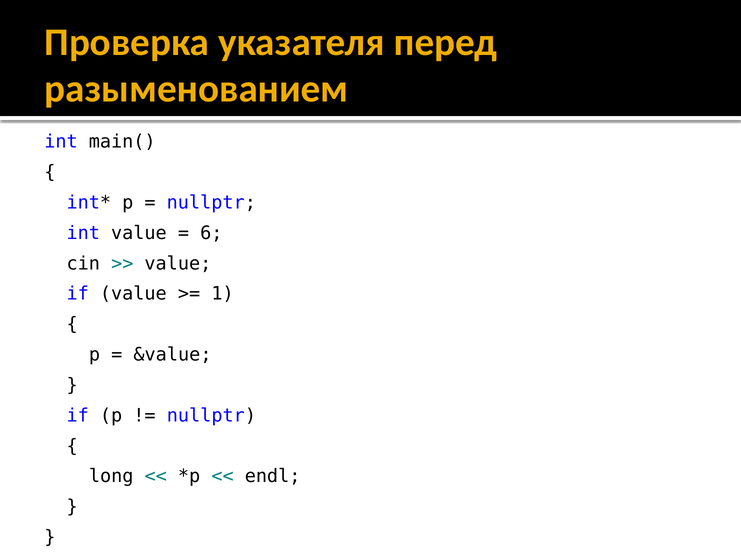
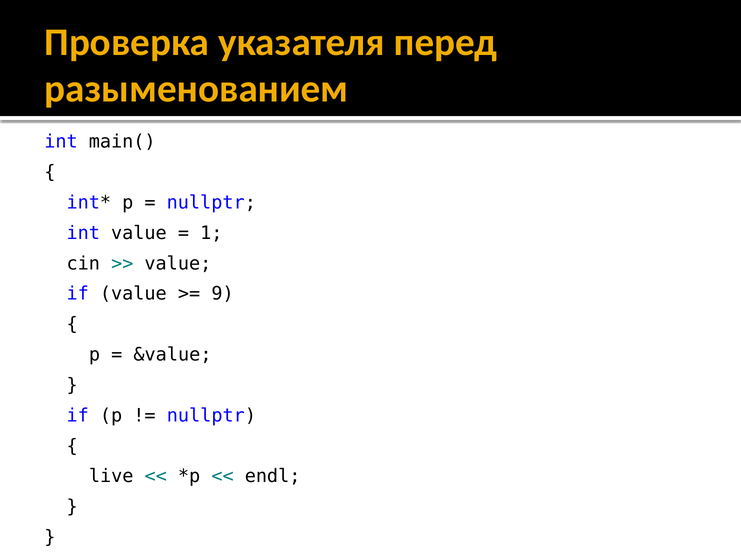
6: 6 -> 1
1: 1 -> 9
long: long -> live
